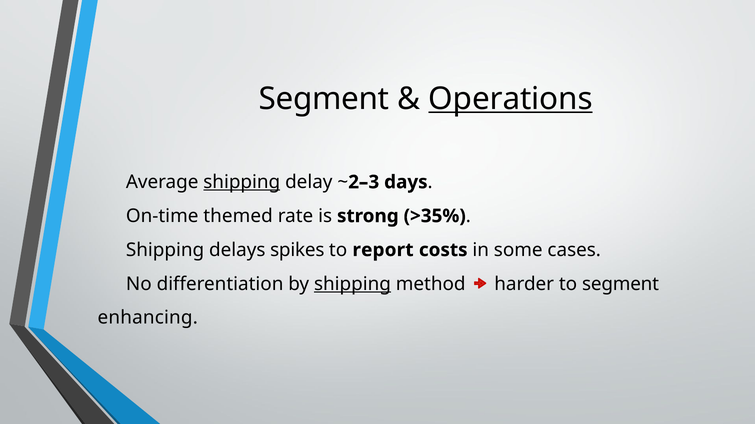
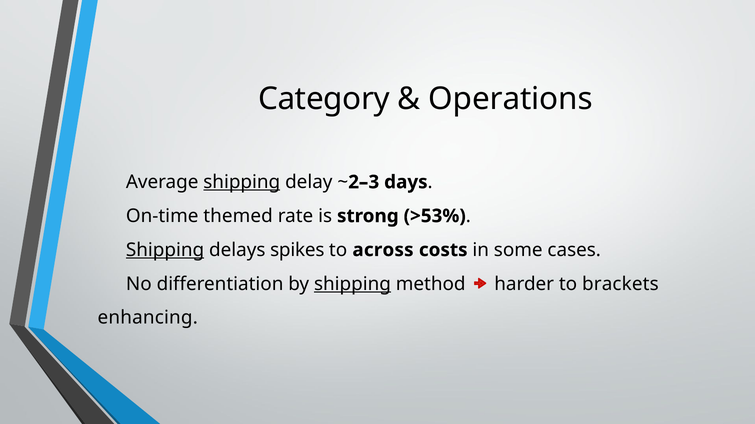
Segment at (324, 99): Segment -> Category
Operations underline: present -> none
>35%: >35% -> >53%
report: report -> across
Shipping at (165, 250) underline: none -> present
to segment: segment -> brackets
